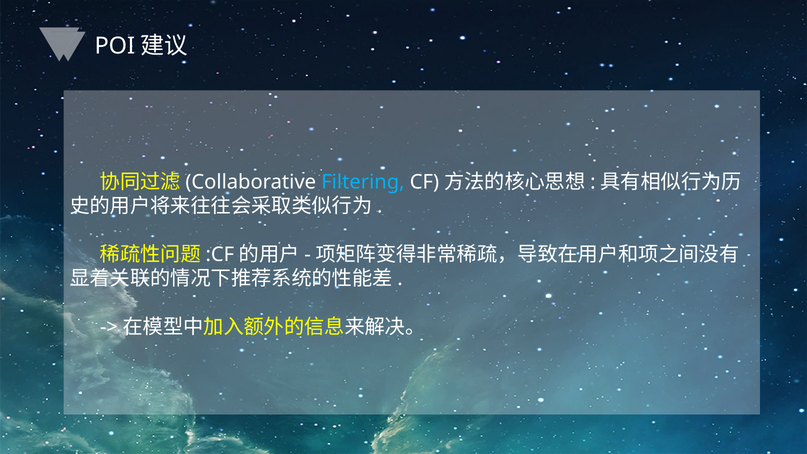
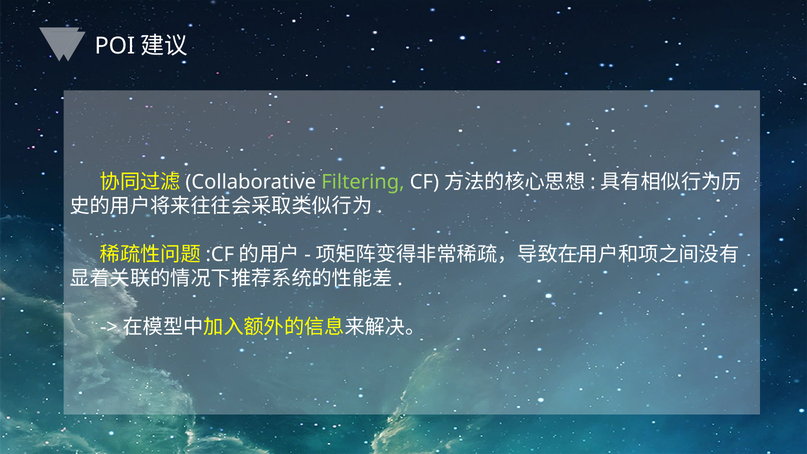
Filtering colour: light blue -> light green
